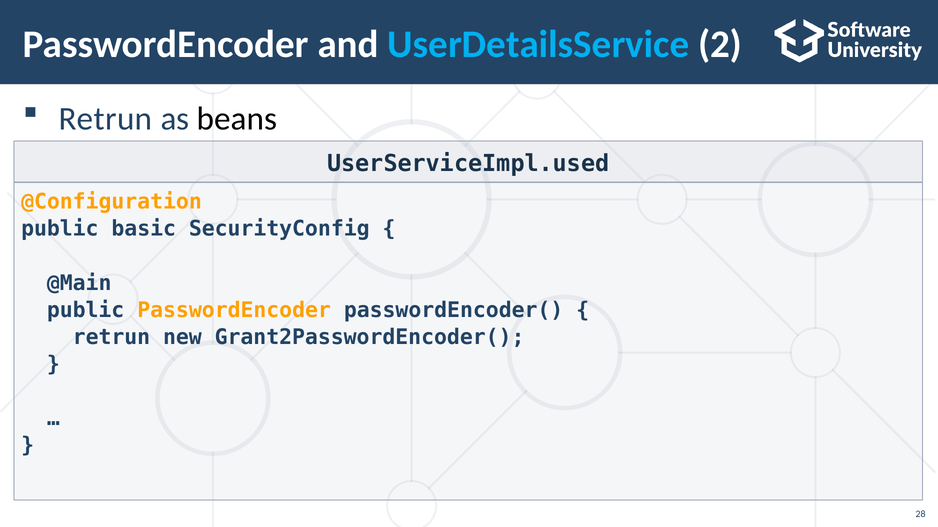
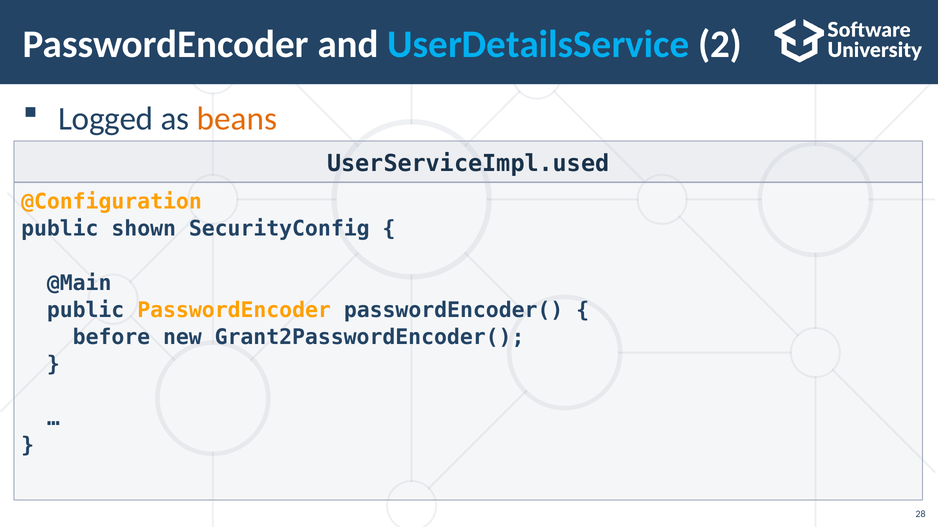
Retrun at (105, 119): Retrun -> Logged
beans colour: black -> orange
basic: basic -> shown
retrun at (111, 337): retrun -> before
